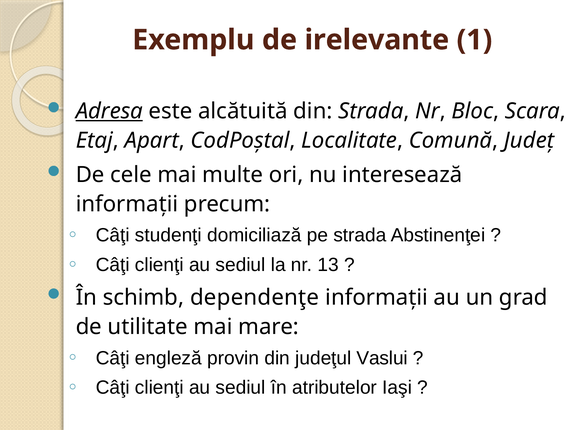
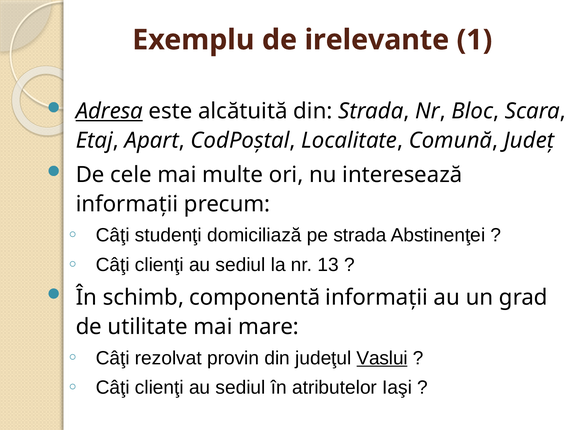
dependenţe: dependenţe -> componentă
engleză: engleză -> rezolvat
Vaslui underline: none -> present
